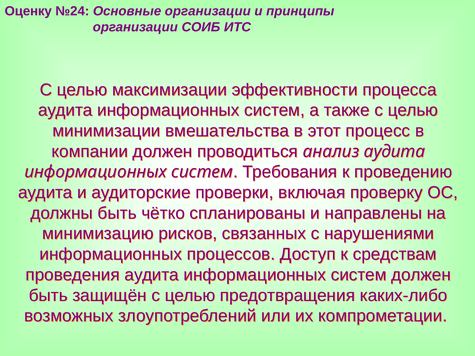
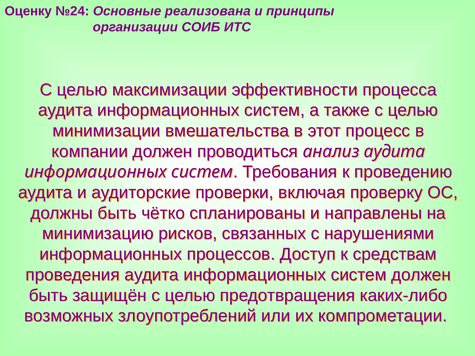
Основные организации: организации -> реализована
